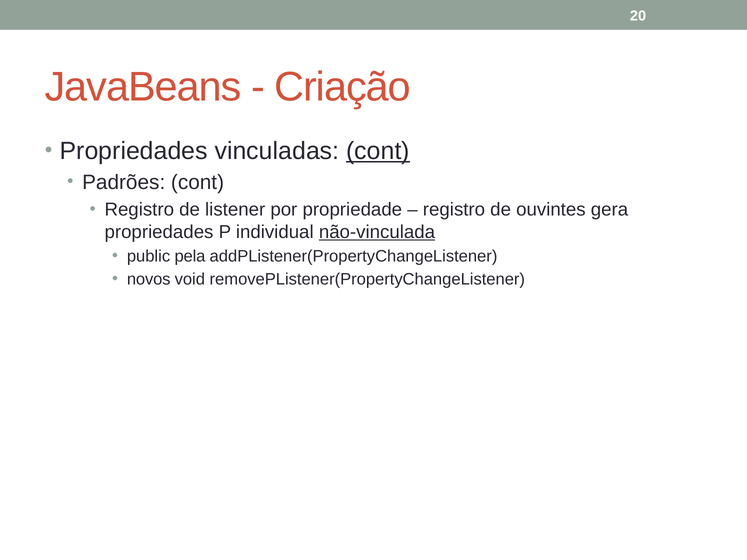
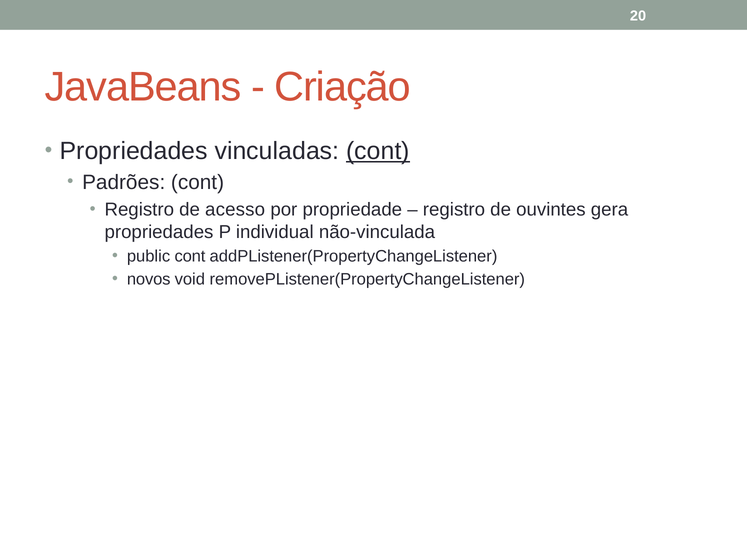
listener: listener -> acesso
não-vinculada underline: present -> none
public pela: pela -> cont
